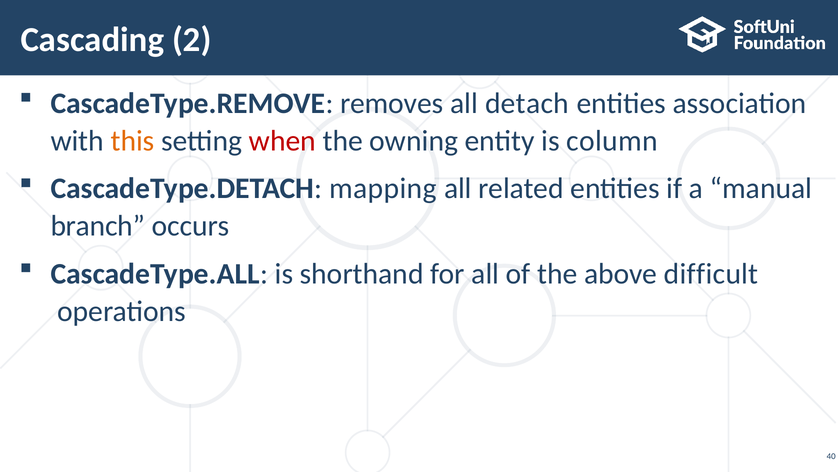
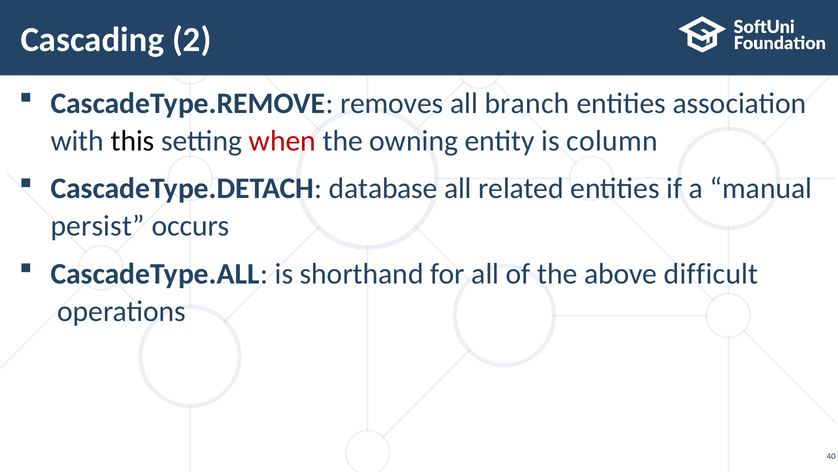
detach: detach -> branch
this colour: orange -> black
mapping: mapping -> database
branch: branch -> persist
